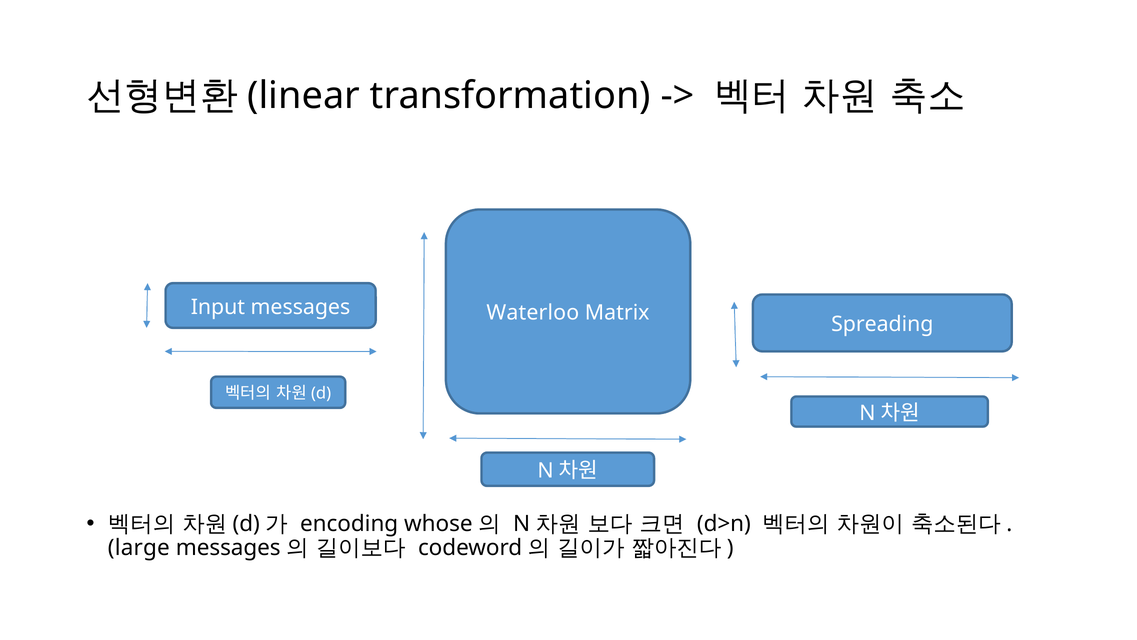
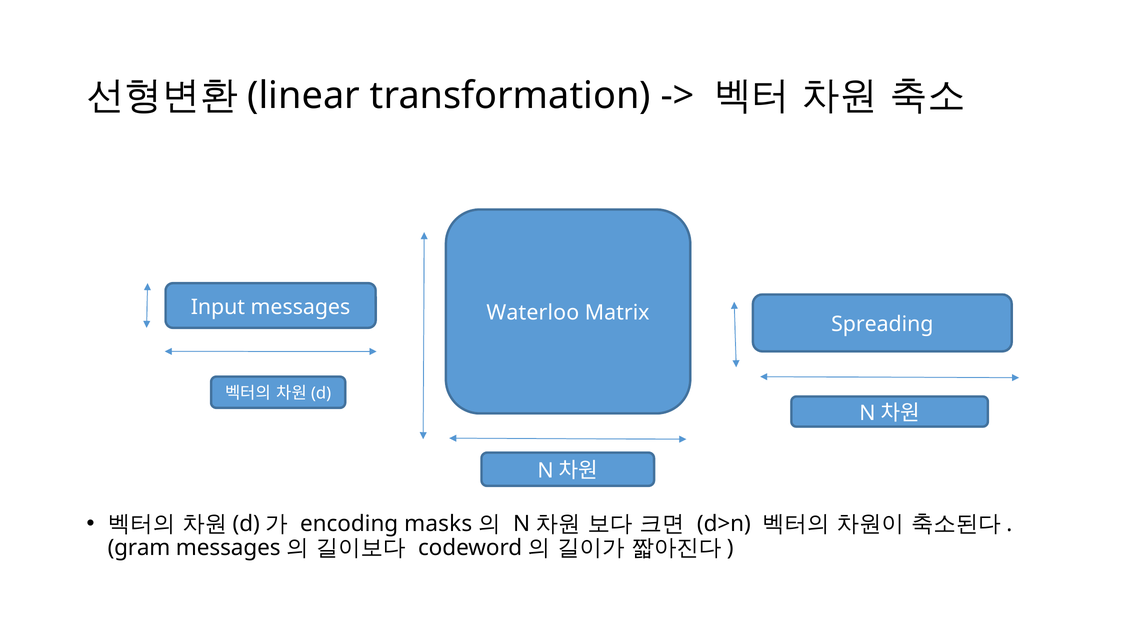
whose: whose -> masks
large: large -> gram
